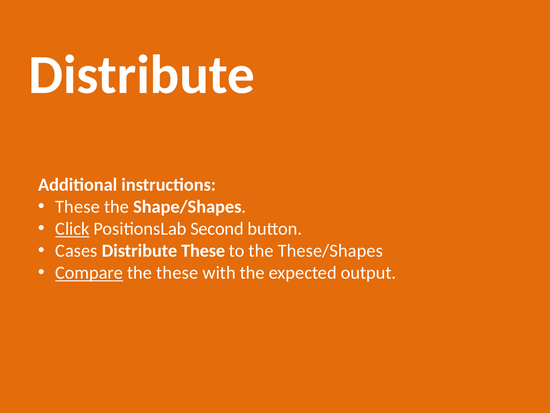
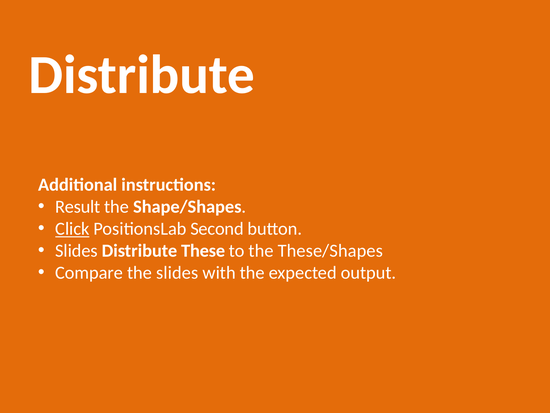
These at (78, 207): These -> Result
Cases at (76, 251): Cases -> Slides
Compare underline: present -> none
the these: these -> slides
